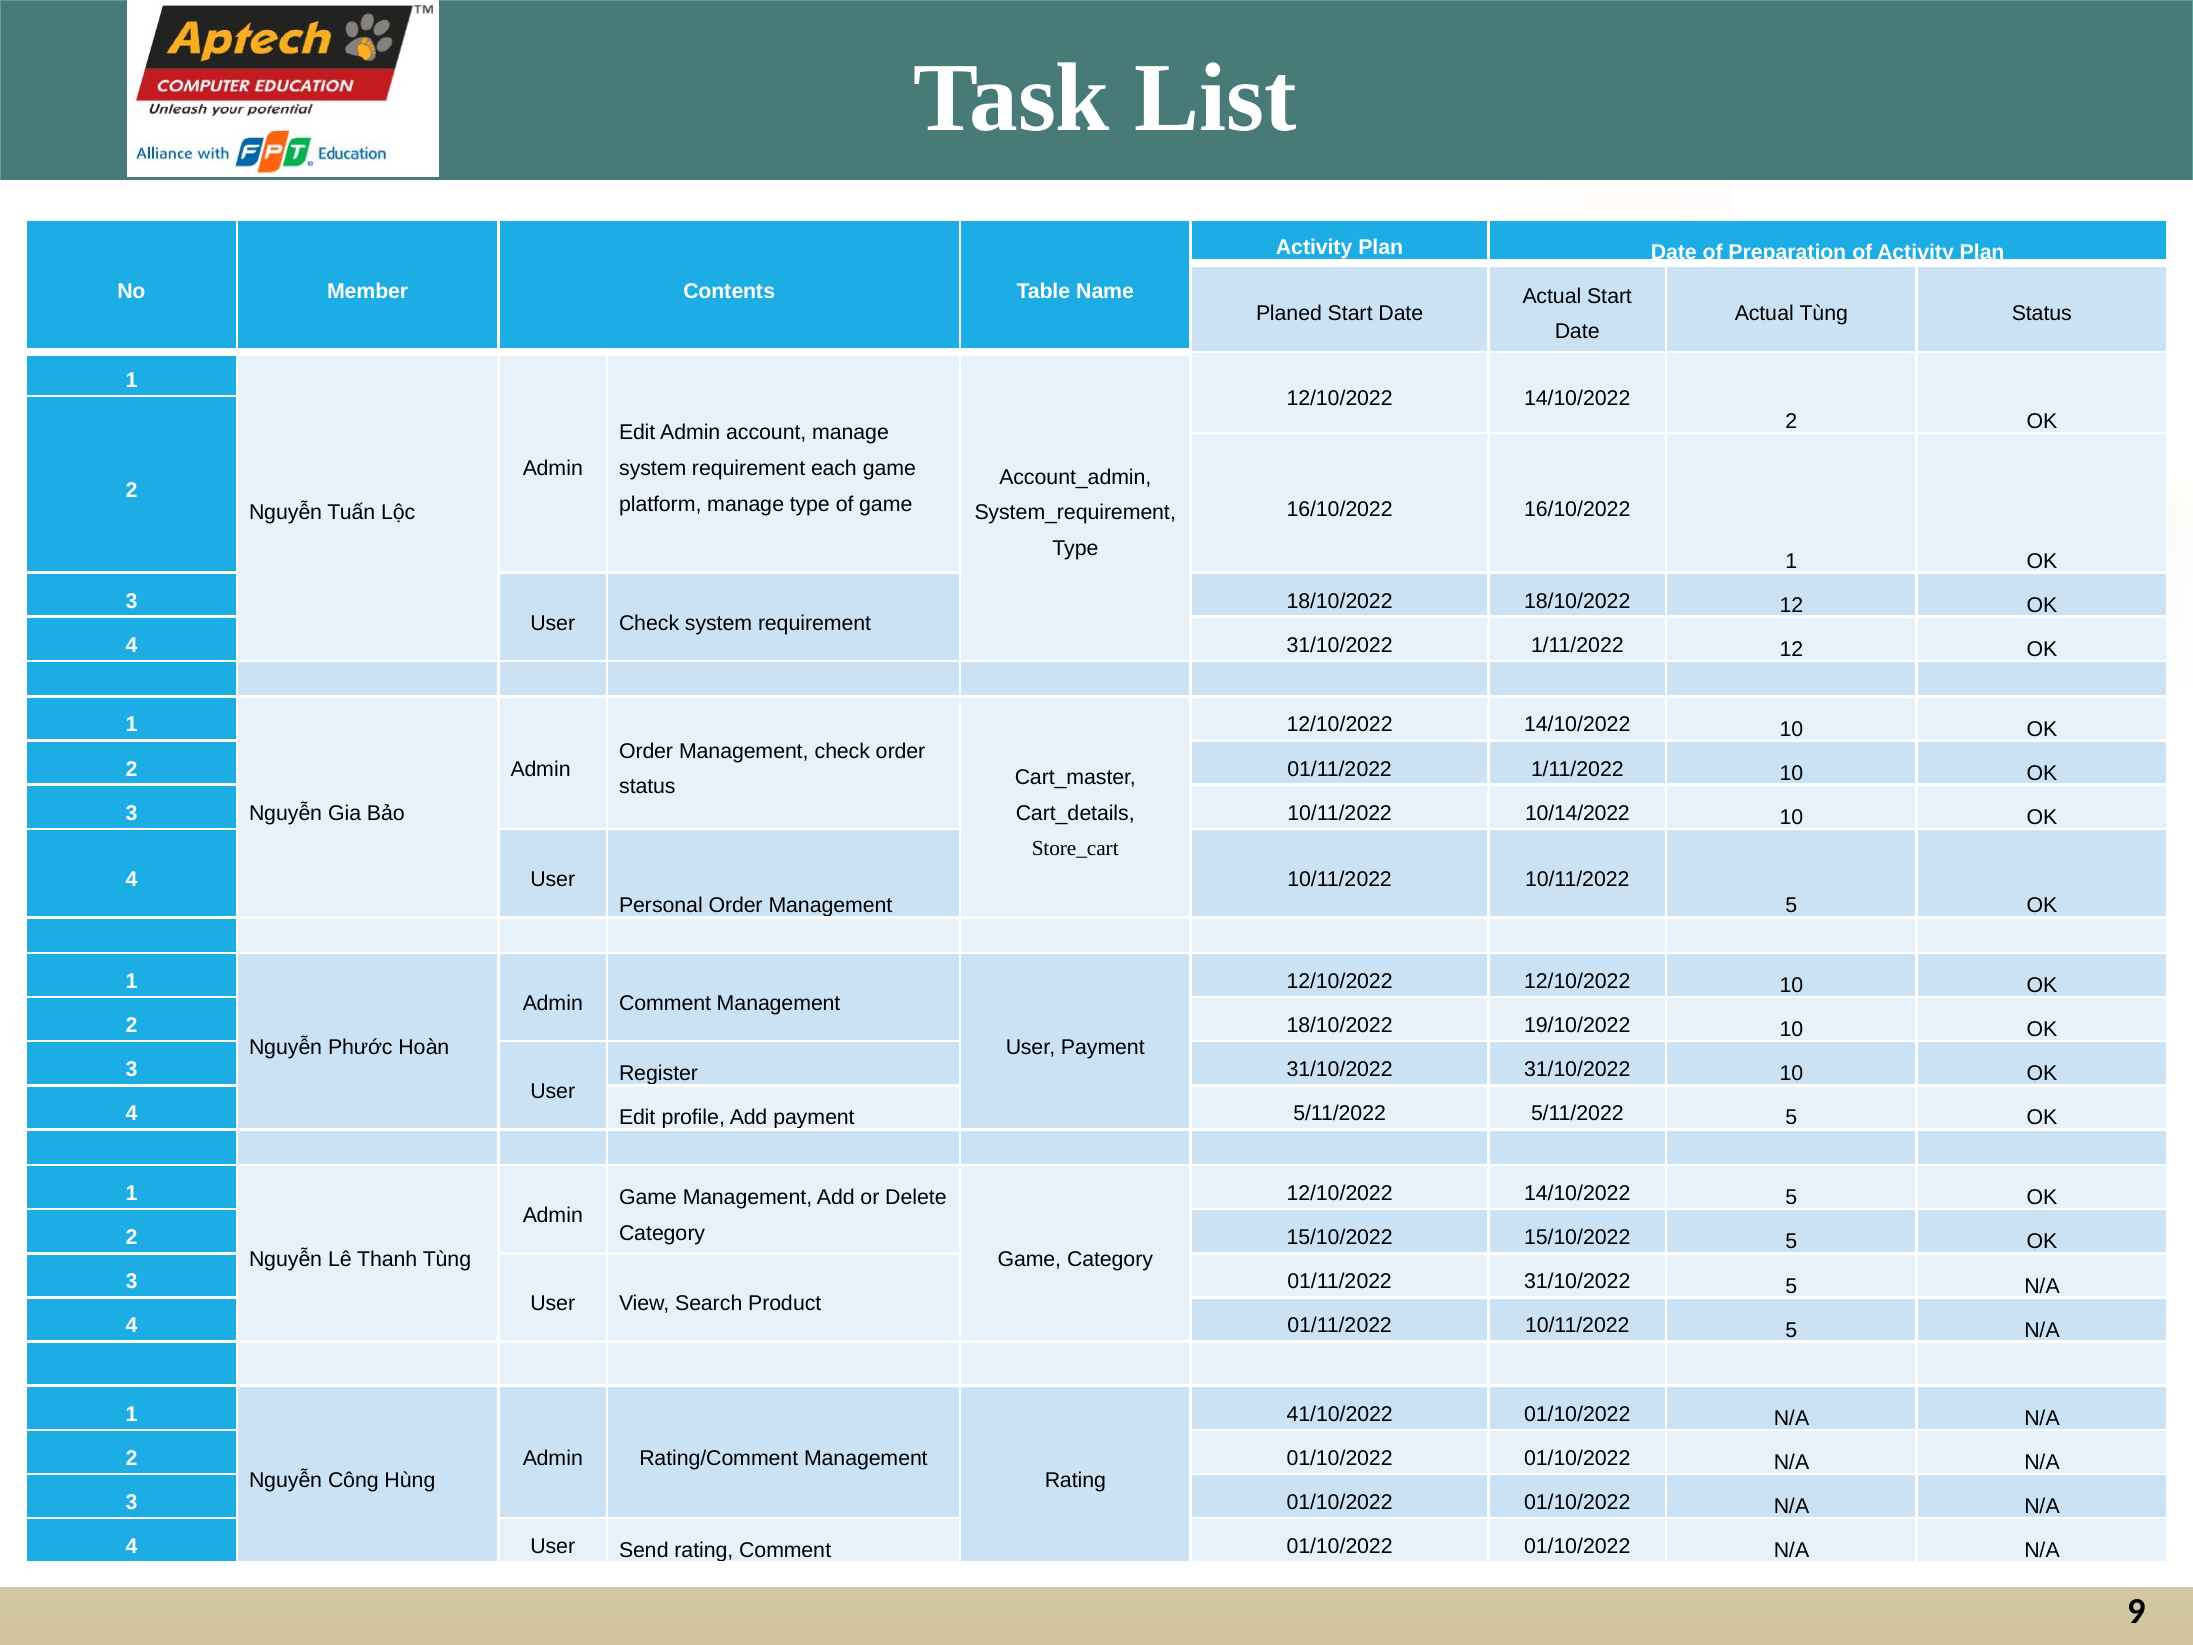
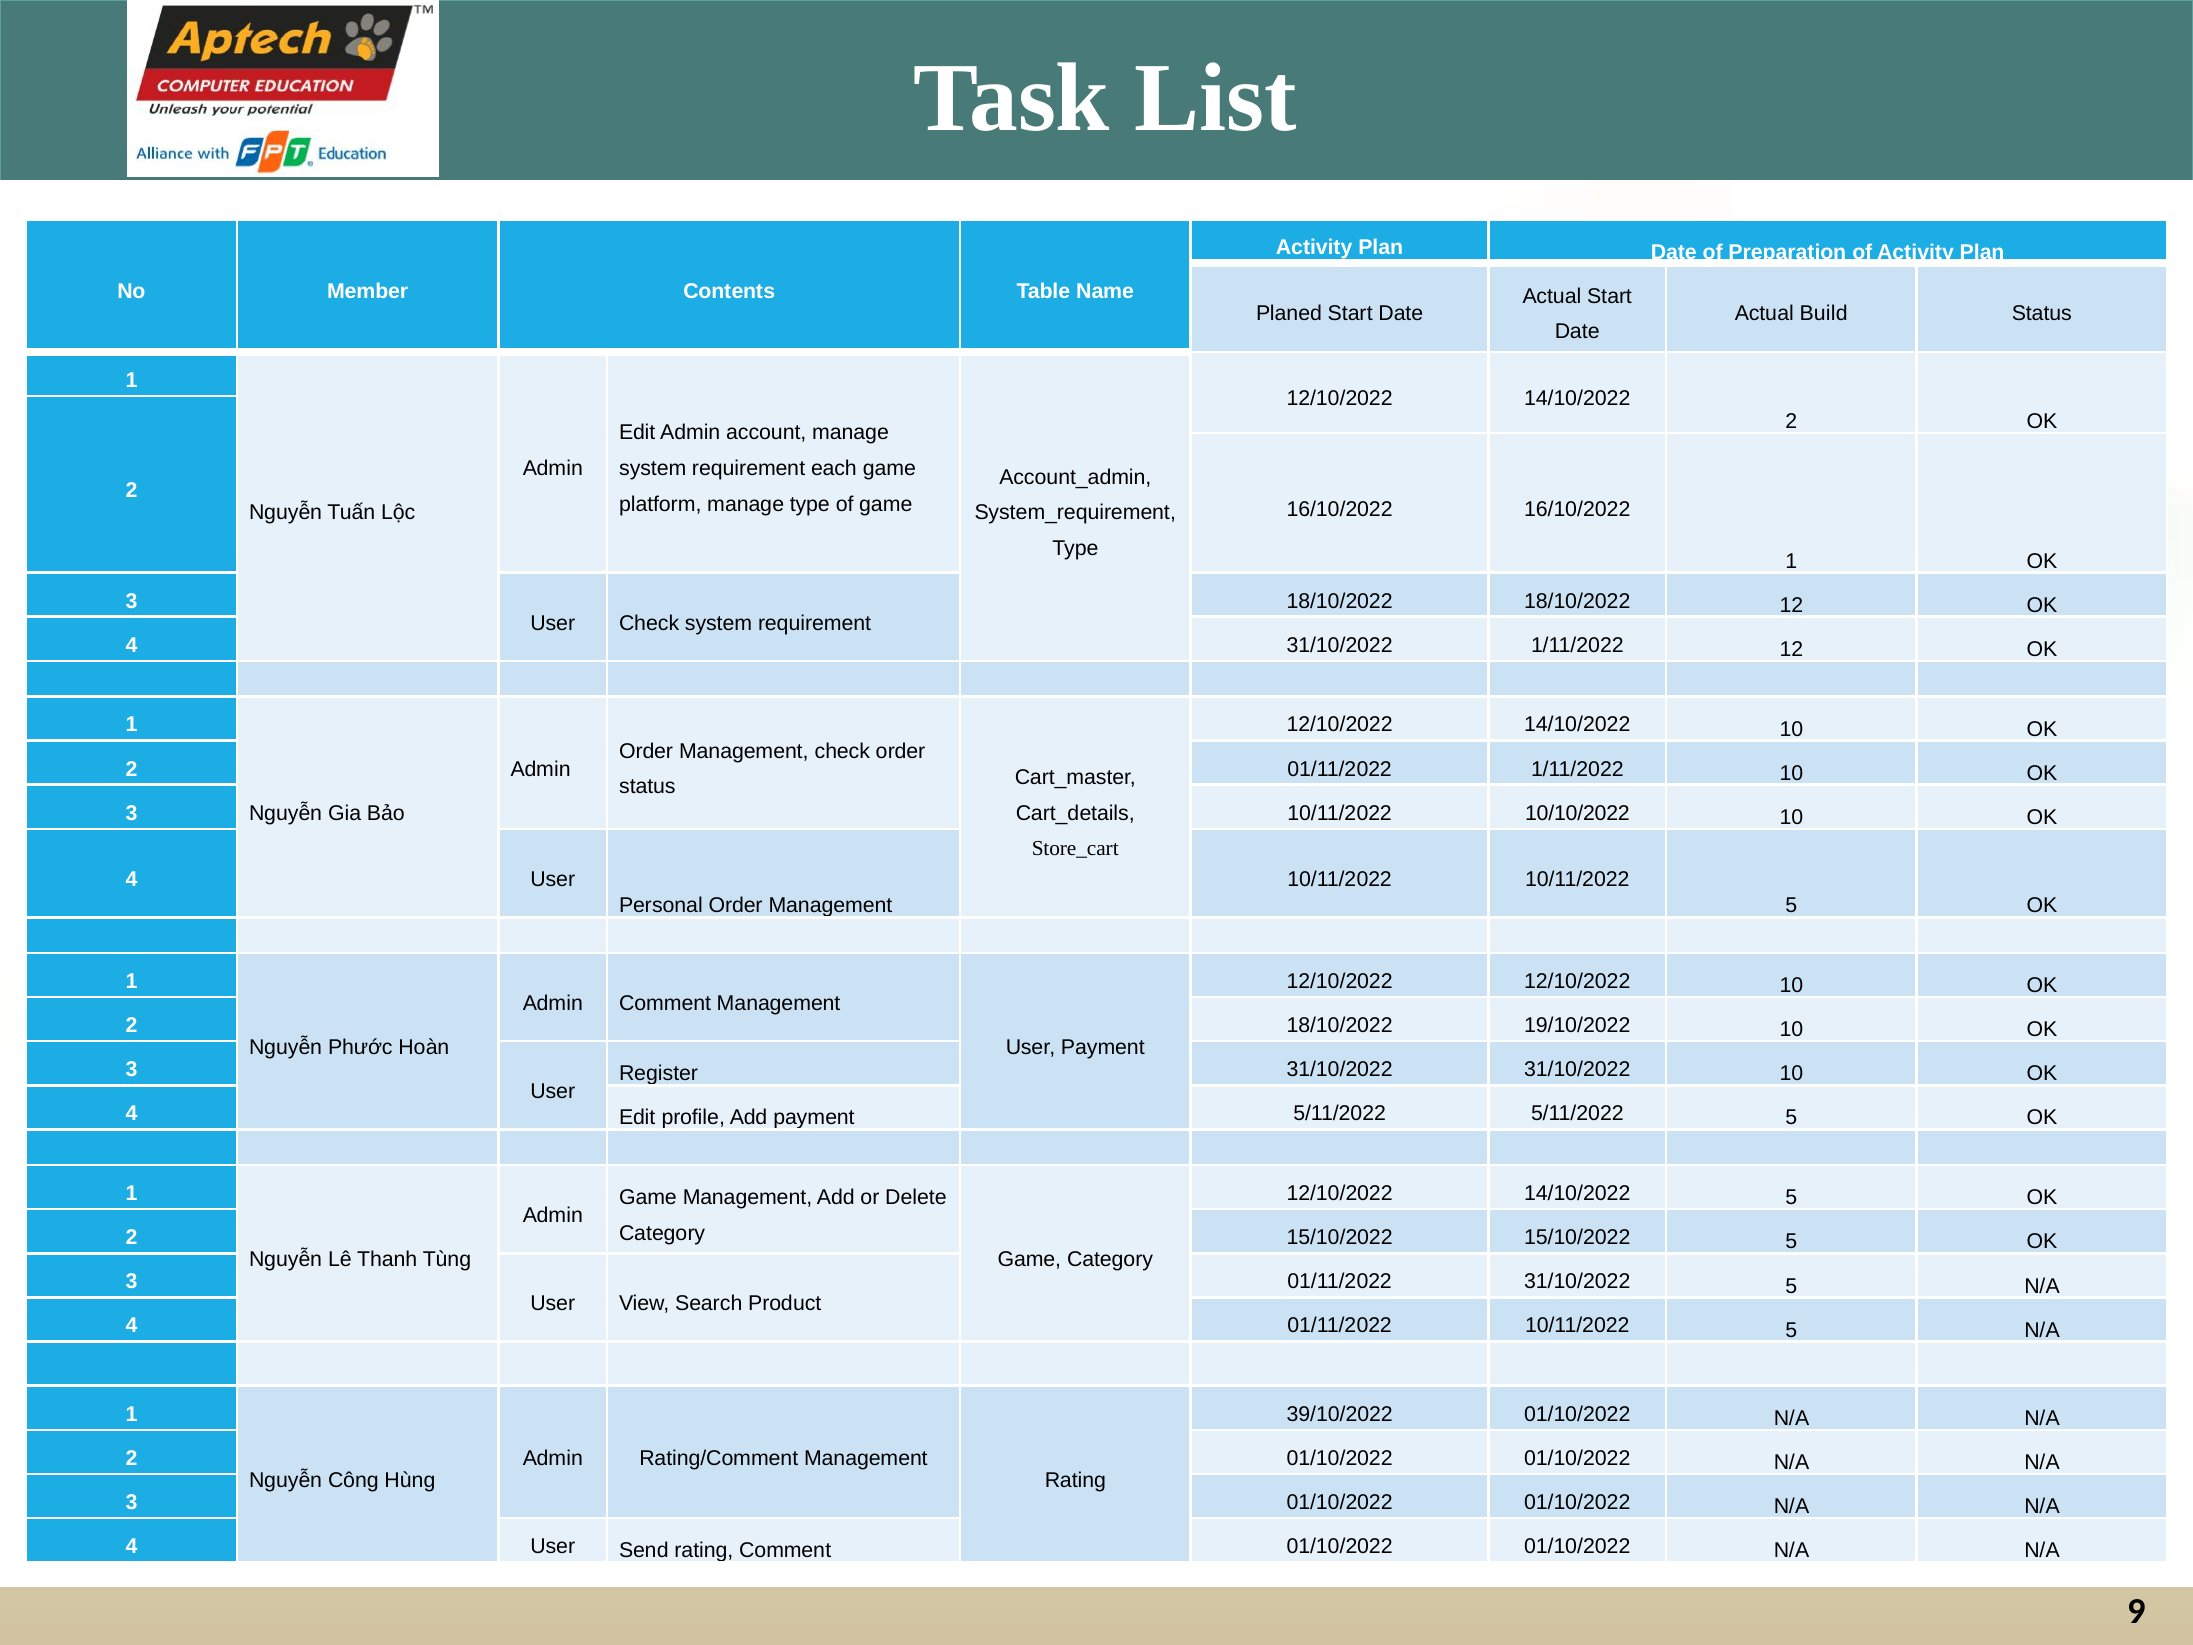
Actual Tùng: Tùng -> Build
10/14/2022: 10/14/2022 -> 10/10/2022
41/10/2022: 41/10/2022 -> 39/10/2022
